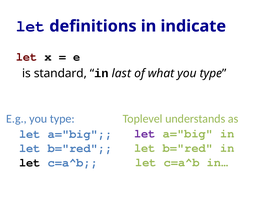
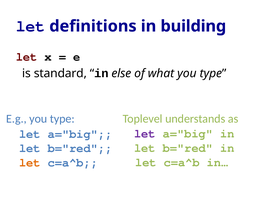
indicate: indicate -> building
last: last -> else
let at (30, 163) colour: black -> orange
